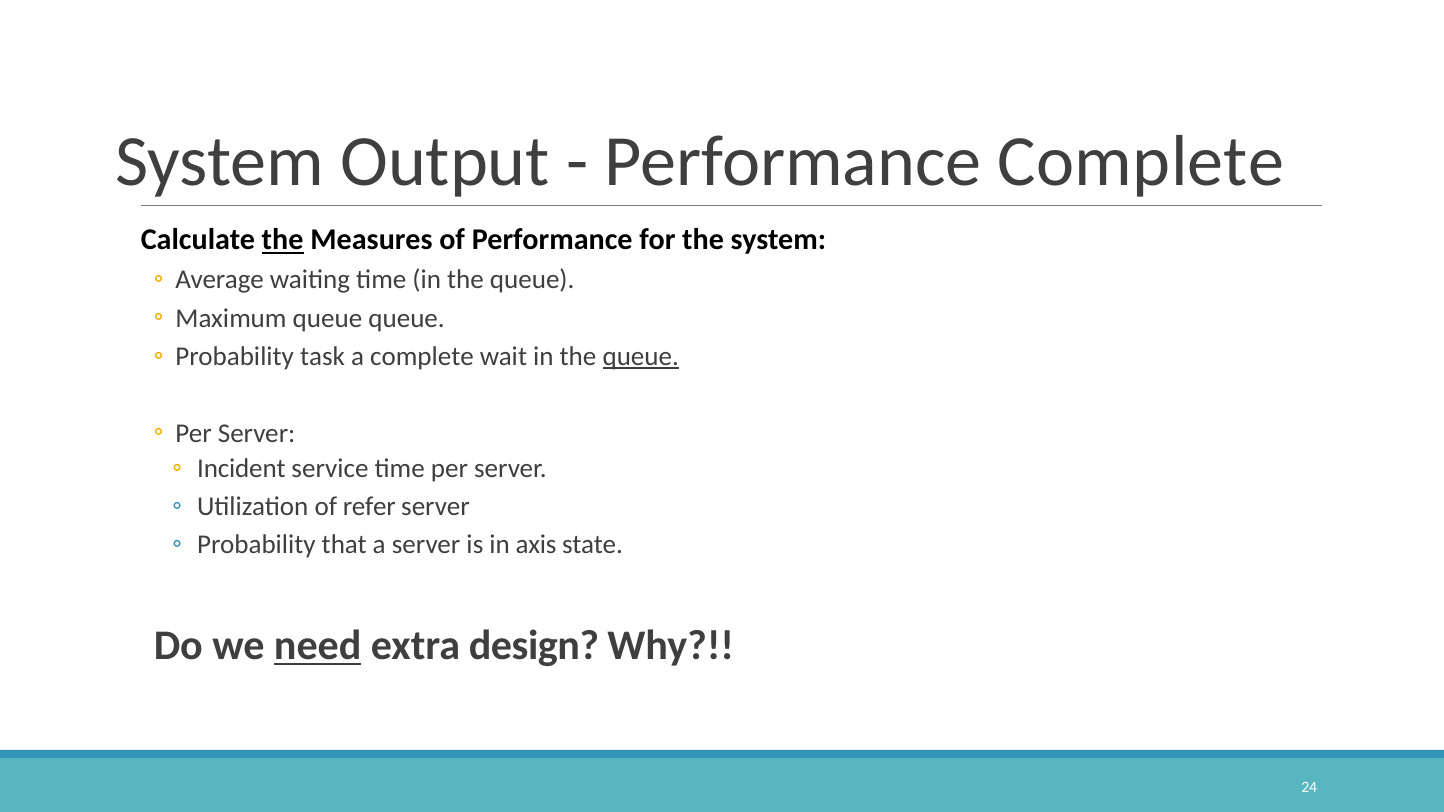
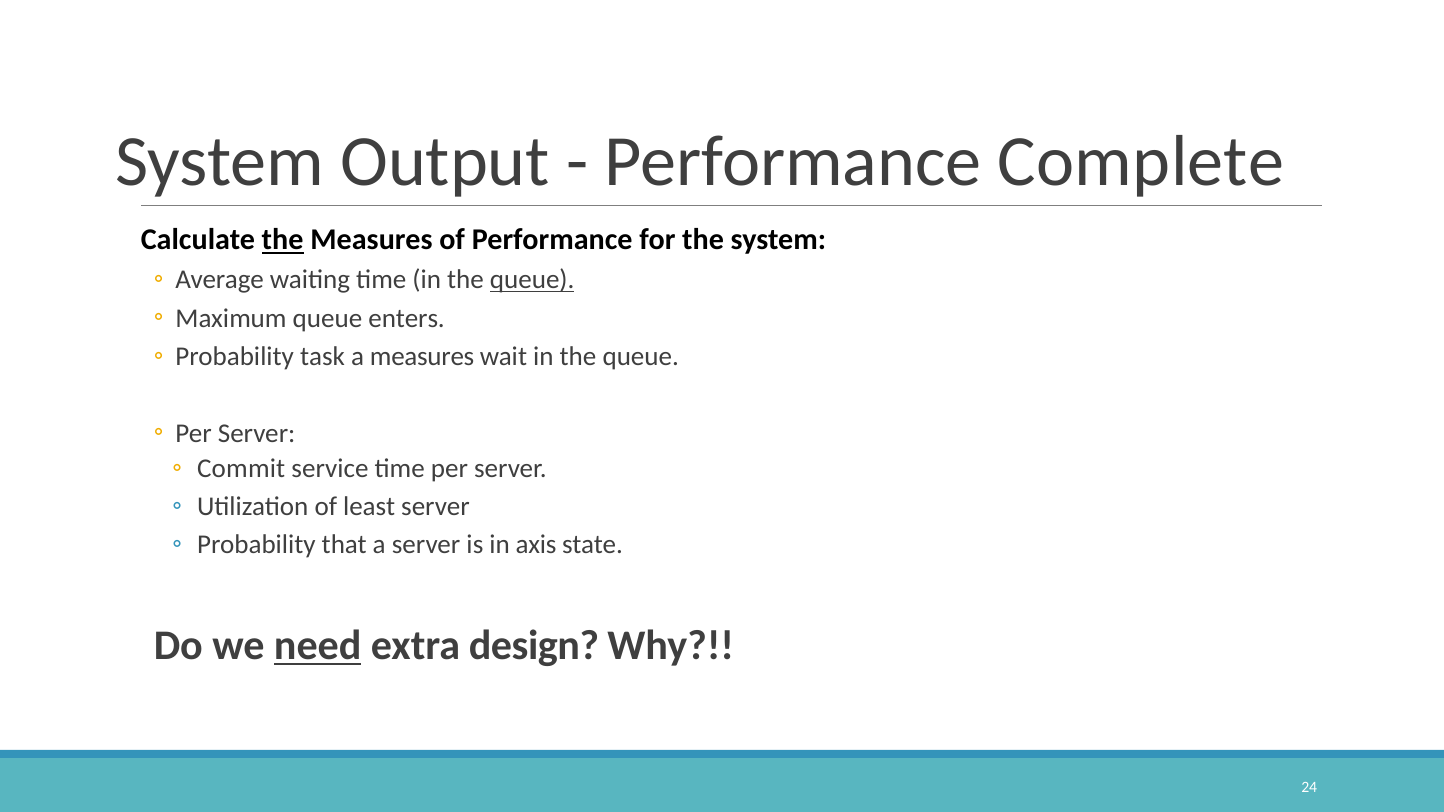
queue at (532, 280) underline: none -> present
queue queue: queue -> enters
a complete: complete -> measures
queue at (641, 357) underline: present -> none
Incident: Incident -> Commit
refer: refer -> least
